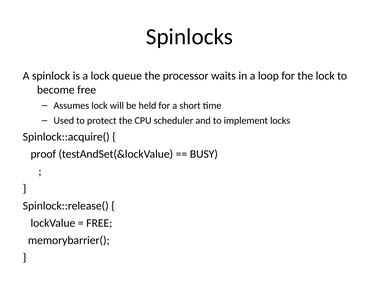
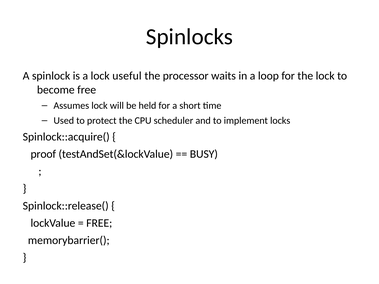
queue: queue -> useful
